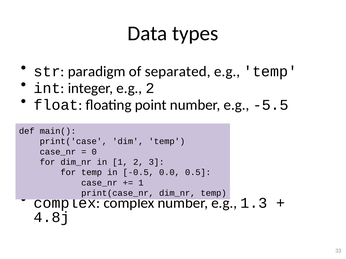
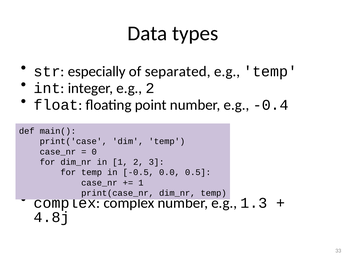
paradigm: paradigm -> especially
-5.5: -5.5 -> -0.4
